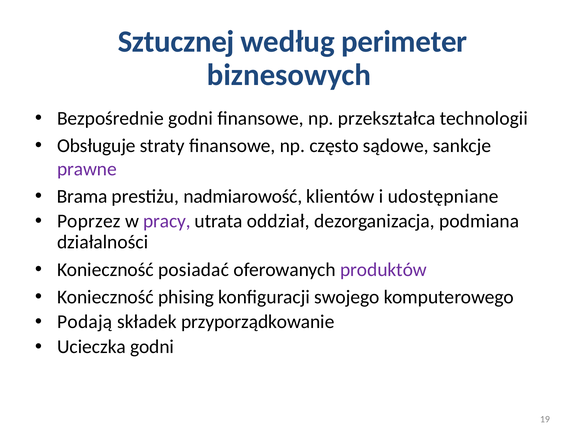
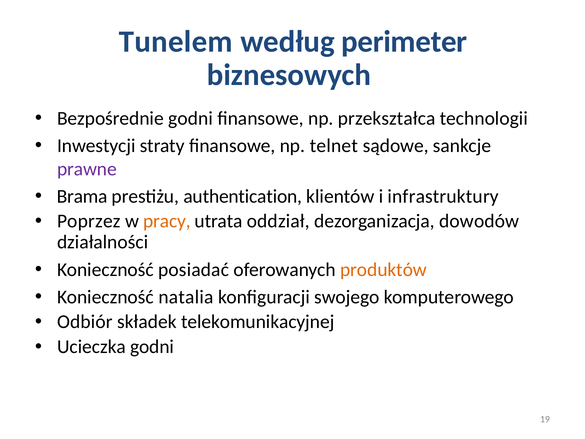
Sztucznej: Sztucznej -> Tunelem
Obsługuje: Obsługuje -> Inwestycji
często: często -> telnet
nadmiarowość: nadmiarowość -> authentication
udostępniane: udostępniane -> infrastruktury
pracy colour: purple -> orange
podmiana: podmiana -> dowodów
produktów colour: purple -> orange
phising: phising -> natalia
Podają: Podają -> Odbiór
przyporządkowanie: przyporządkowanie -> telekomunikacyjnej
